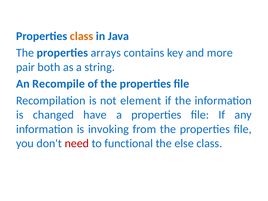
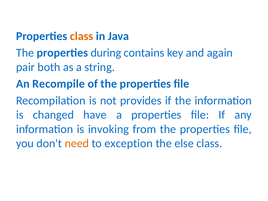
arrays: arrays -> during
more: more -> again
element: element -> provides
need colour: red -> orange
functional: functional -> exception
